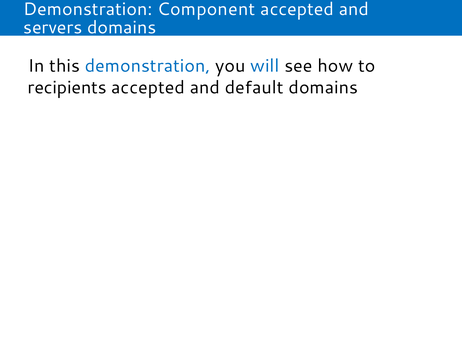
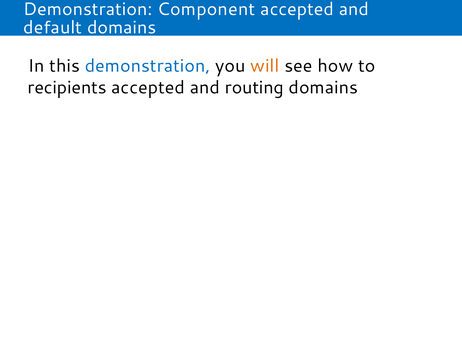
servers: servers -> default
will colour: blue -> orange
default: default -> routing
